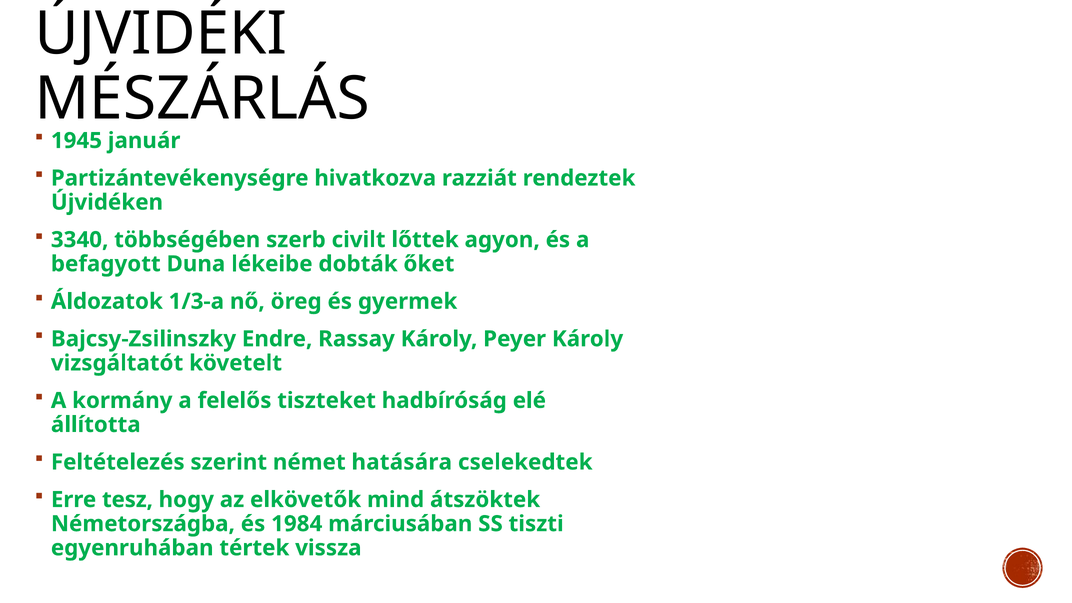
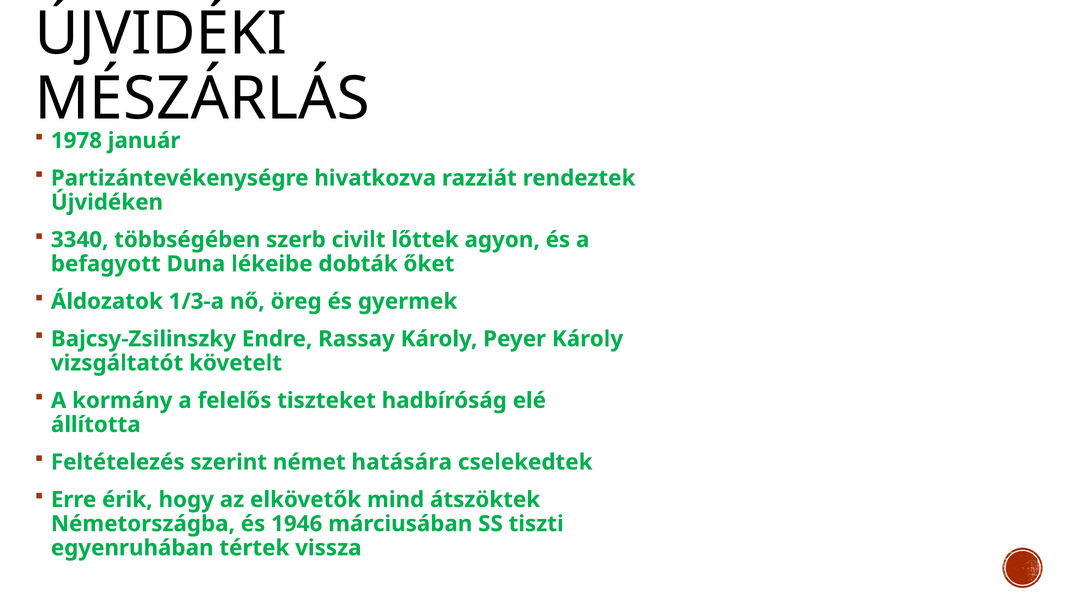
1945: 1945 -> 1978
tesz: tesz -> érik
1984: 1984 -> 1946
